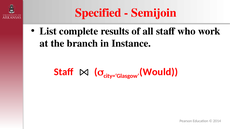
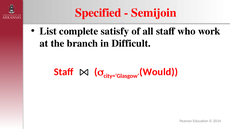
results: results -> satisfy
Instance: Instance -> Difficult
